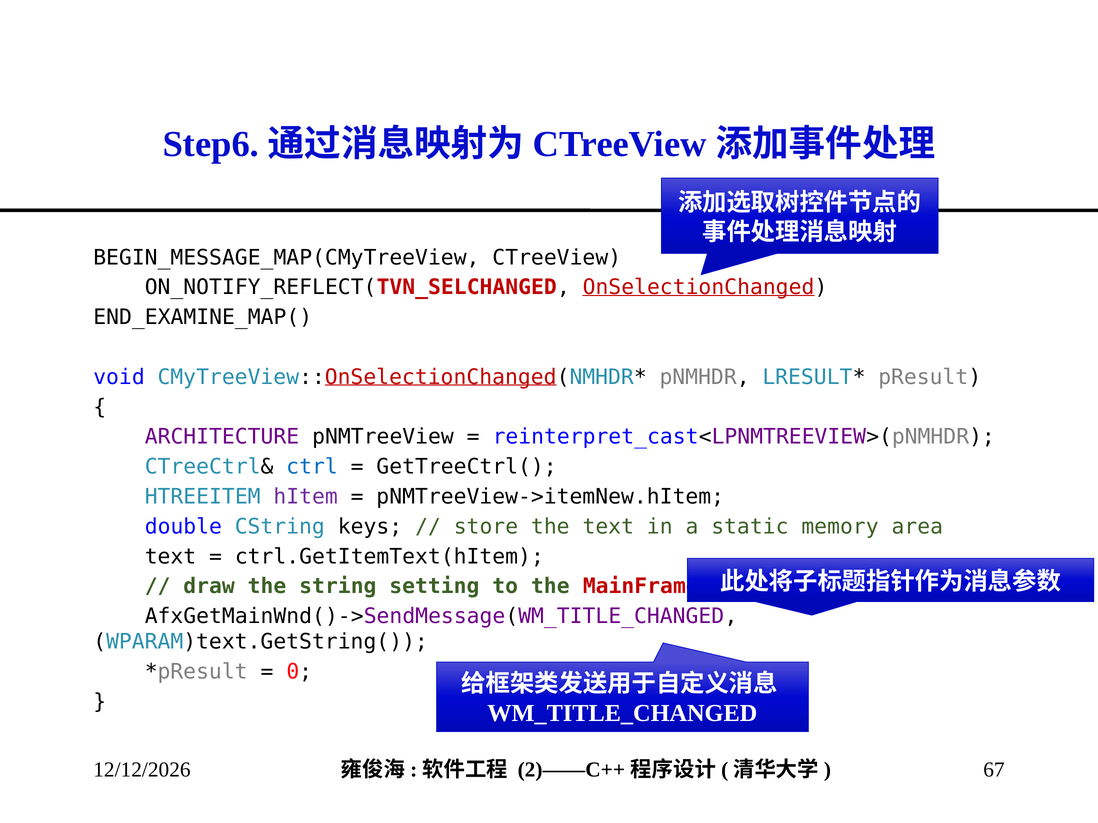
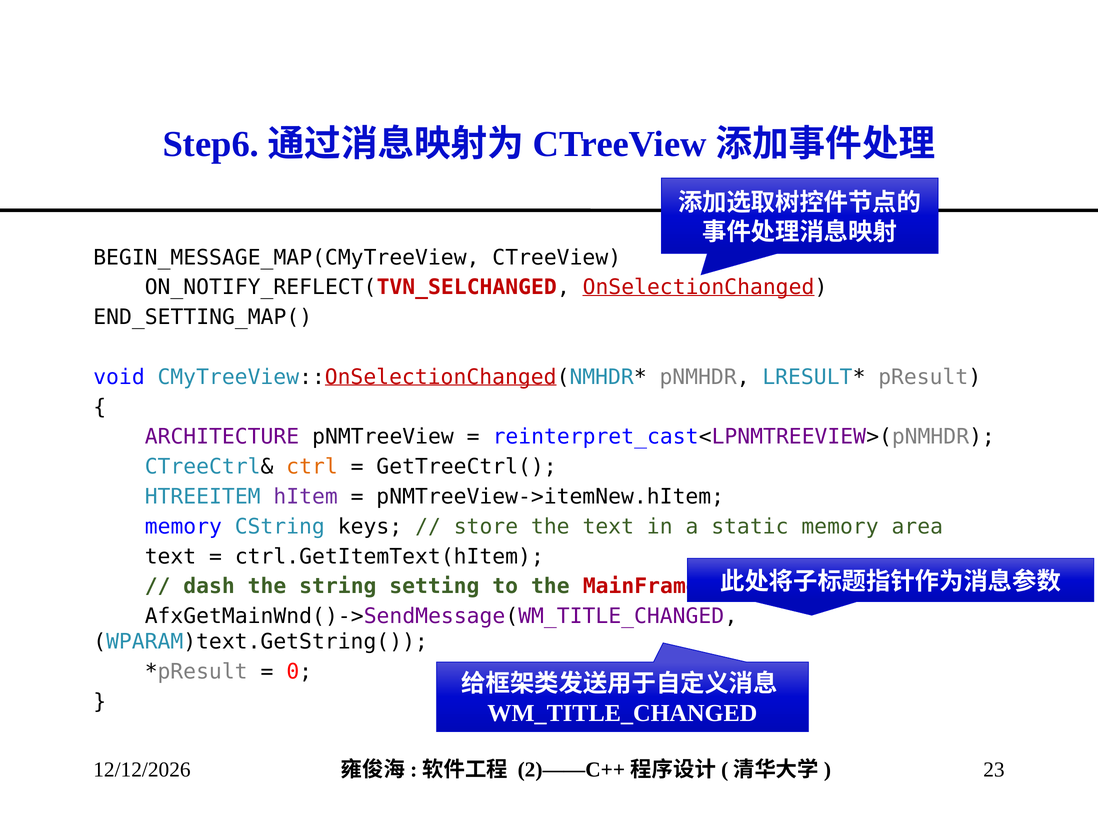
END_EXAMINE_MAP(: END_EXAMINE_MAP( -> END_SETTING_MAP(
ctrl colour: blue -> orange
double at (183, 527): double -> memory
draw: draw -> dash
67: 67 -> 23
